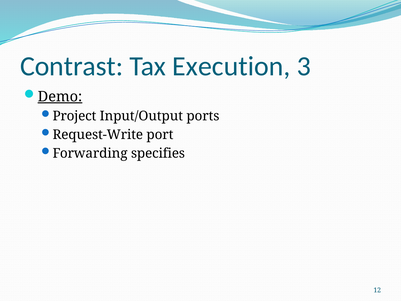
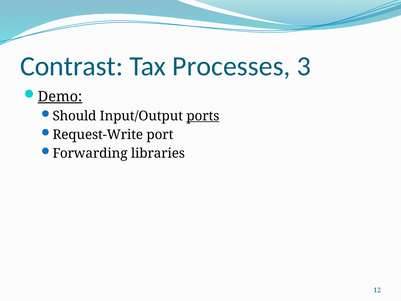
Execution: Execution -> Processes
Project: Project -> Should
ports underline: none -> present
specifies: specifies -> libraries
